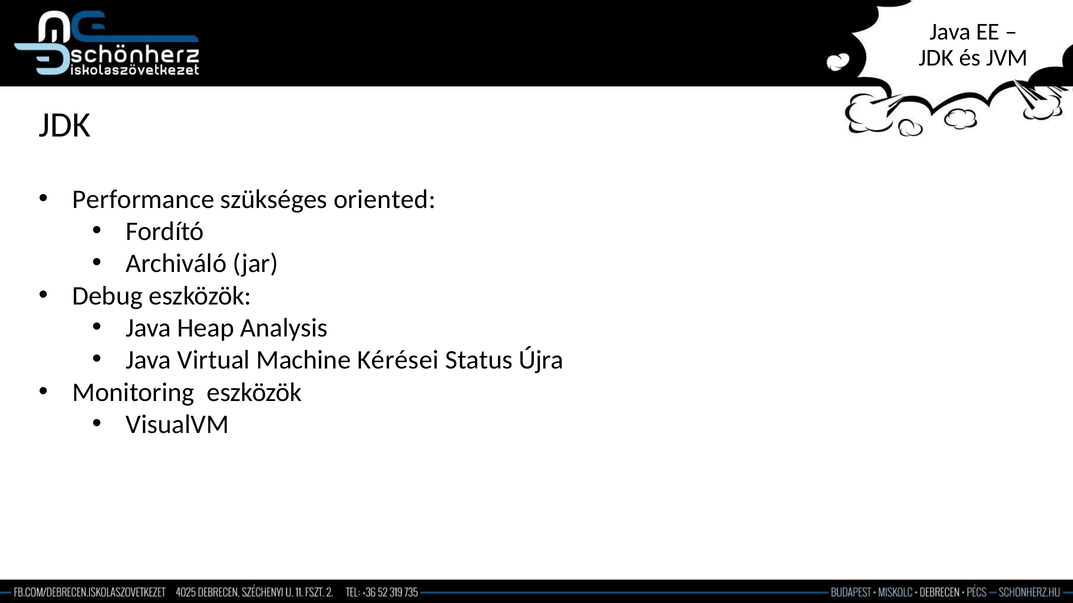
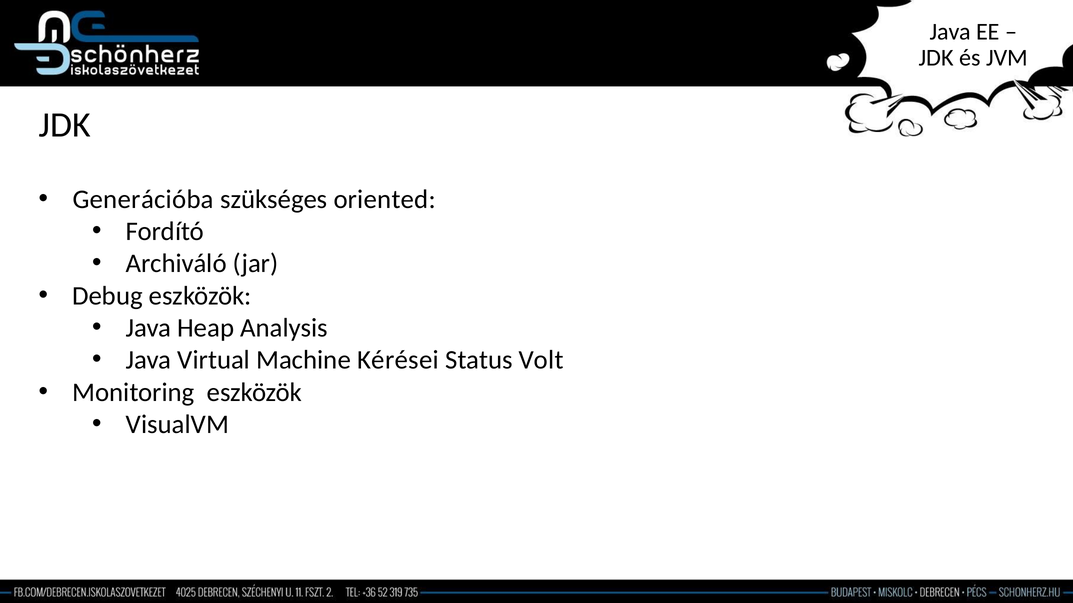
Performance: Performance -> Generációba
Újra: Újra -> Volt
